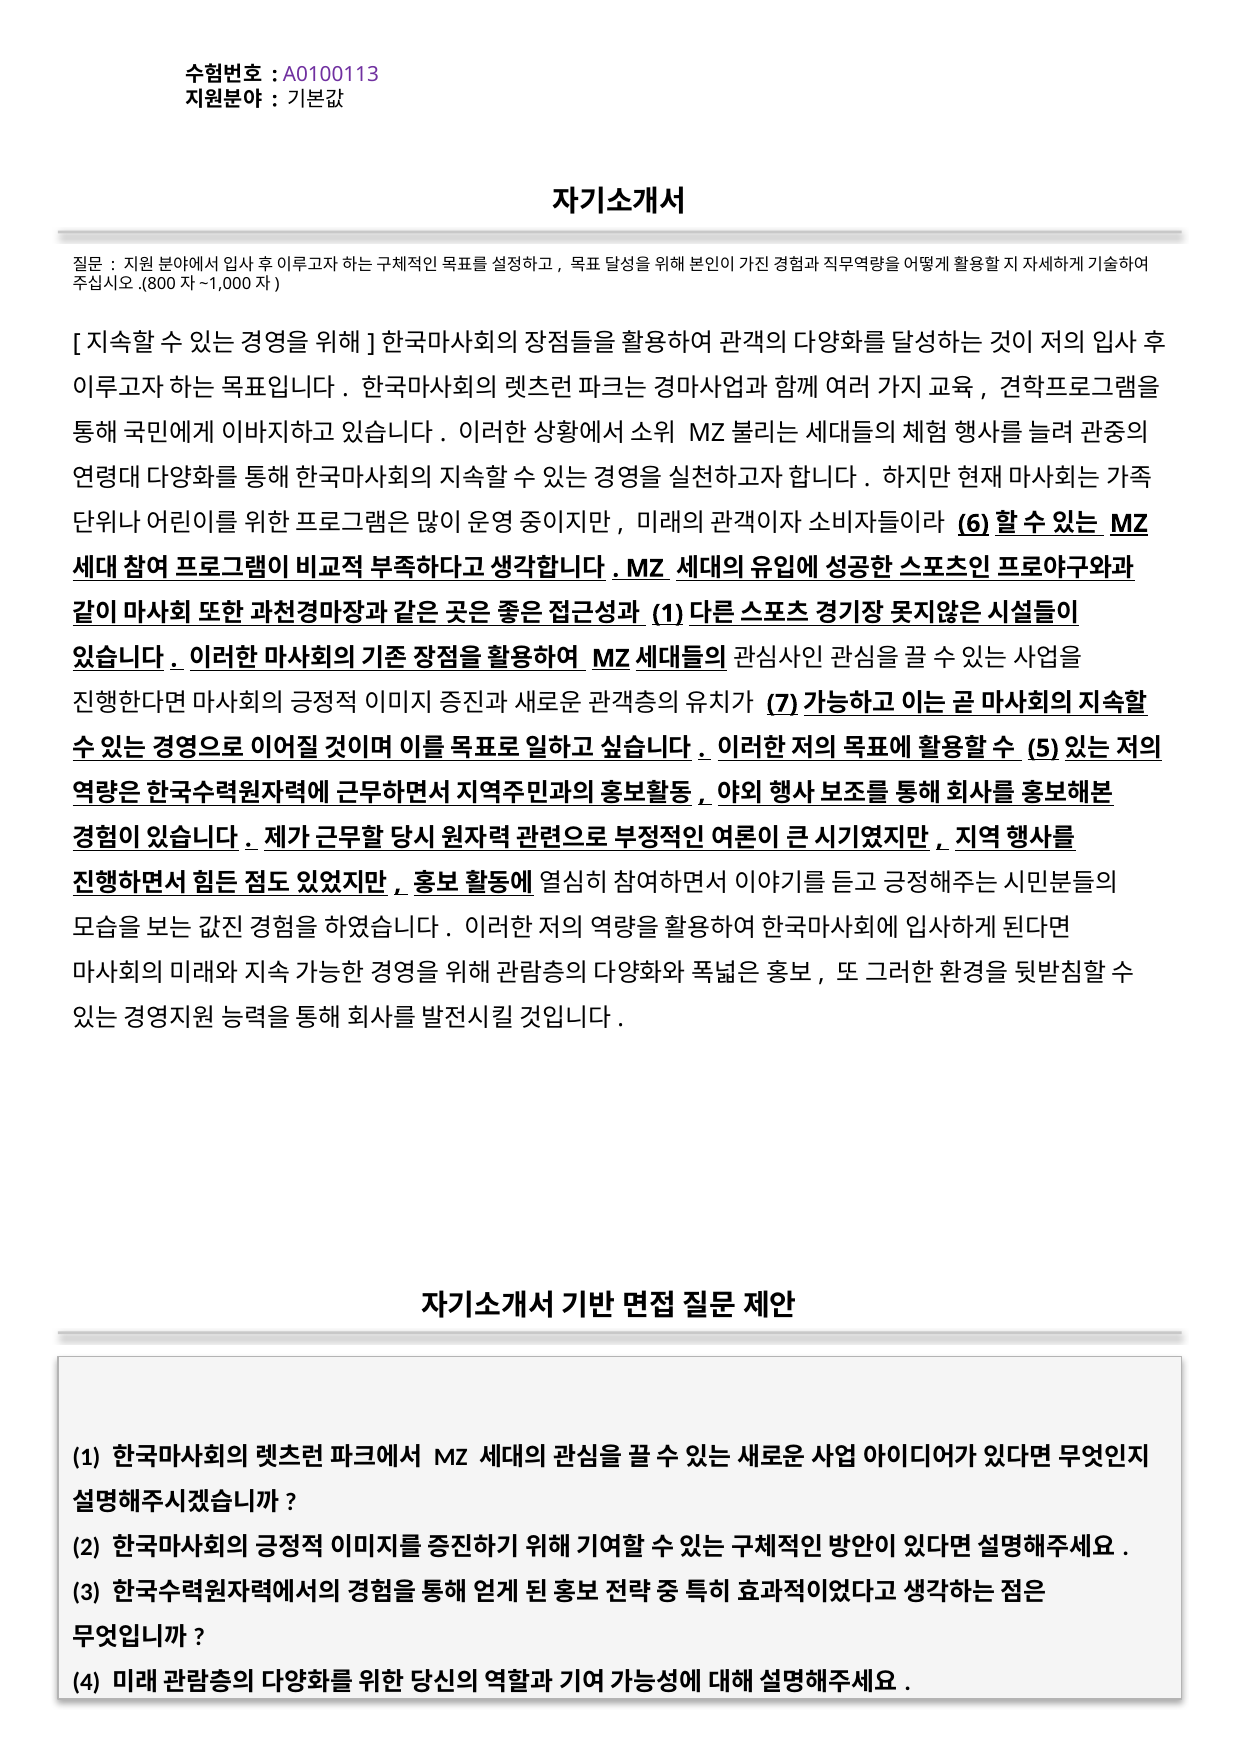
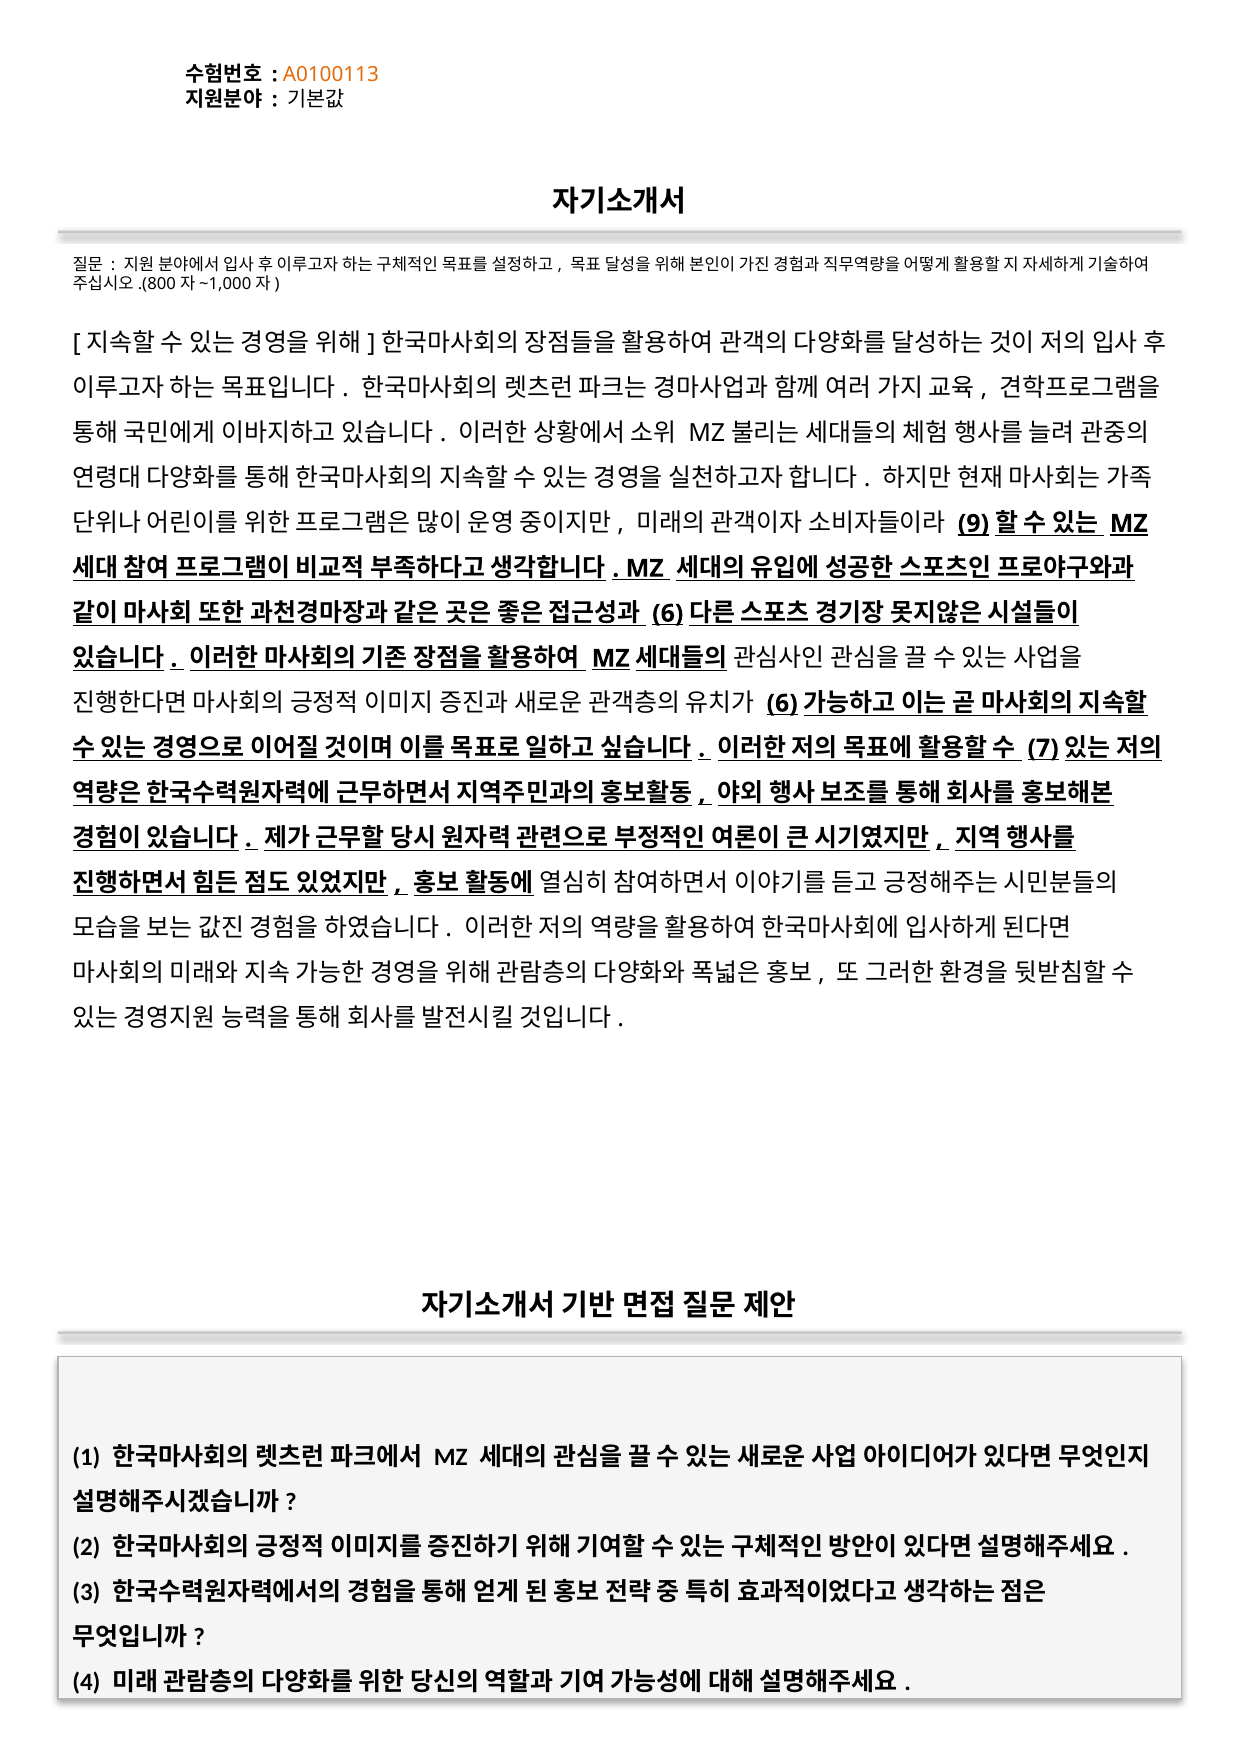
A0100113 colour: purple -> orange
6: 6 -> 9
1 at (668, 614): 1 -> 6
7 at (782, 703): 7 -> 6
5: 5 -> 7
